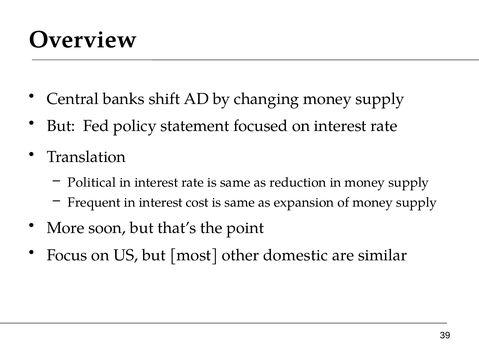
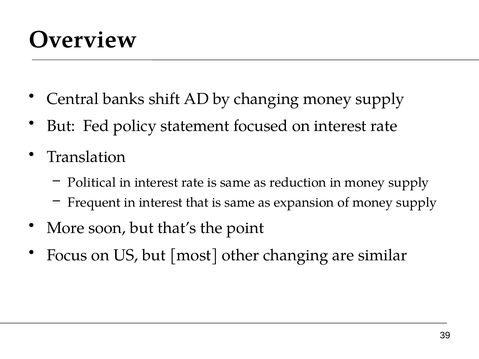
cost: cost -> that
other domestic: domestic -> changing
